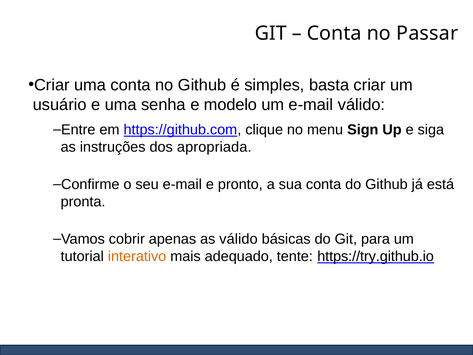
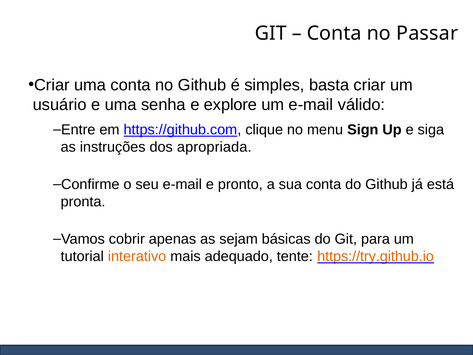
modelo: modelo -> explore
as válido: válido -> sejam
https://try.github.io colour: black -> orange
